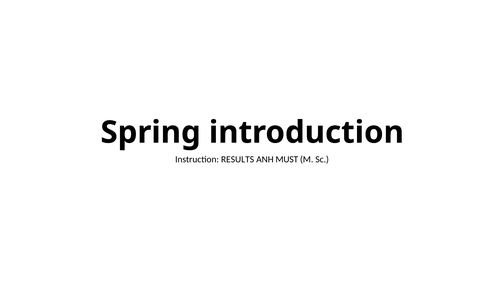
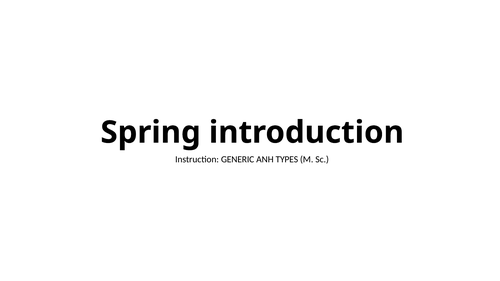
RESULTS: RESULTS -> GENERIC
MUST: MUST -> TYPES
